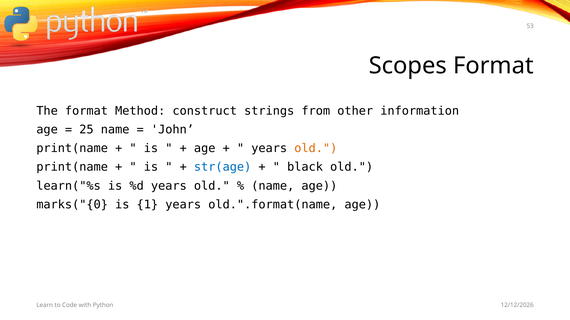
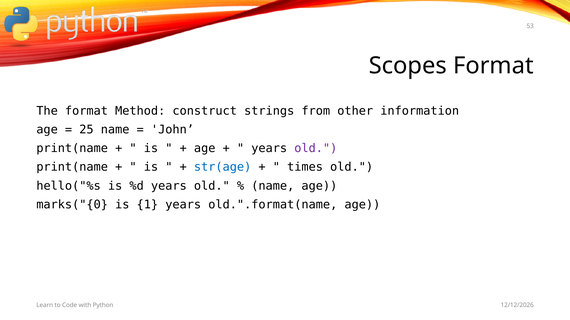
old at (316, 149) colour: orange -> purple
black: black -> times
learn("%s: learn("%s -> hello("%s
